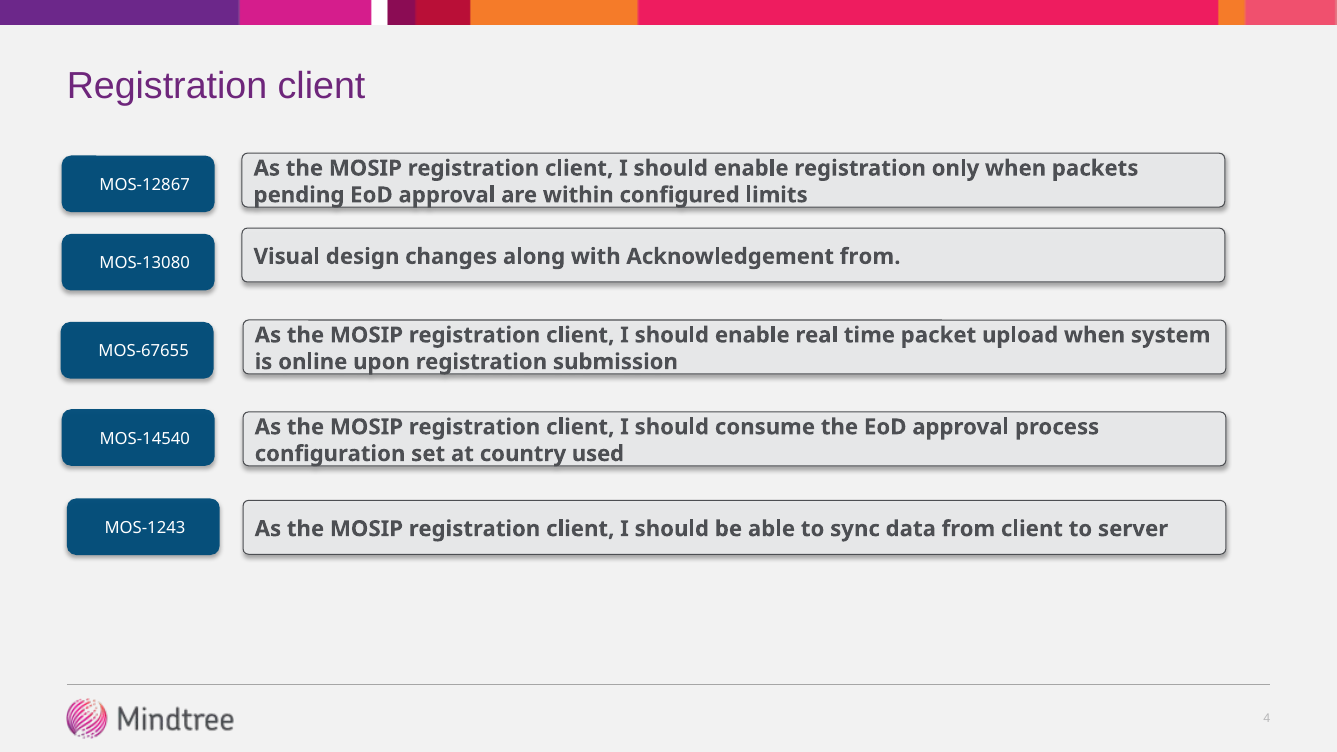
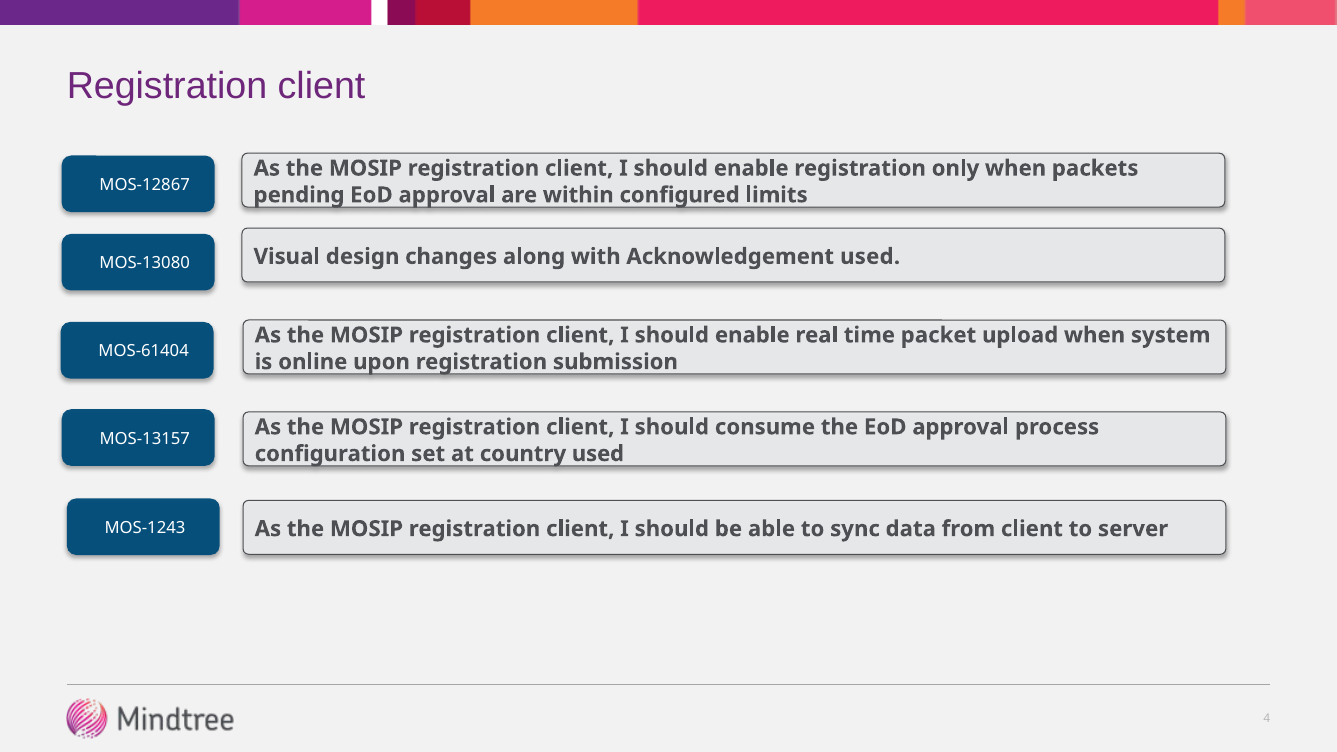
Acknowledgement from: from -> used
MOS-67655: MOS-67655 -> MOS-61404
MOS-14540: MOS-14540 -> MOS-13157
